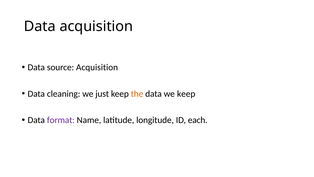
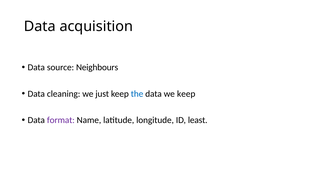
source Acquisition: Acquisition -> Neighbours
the colour: orange -> blue
each: each -> least
